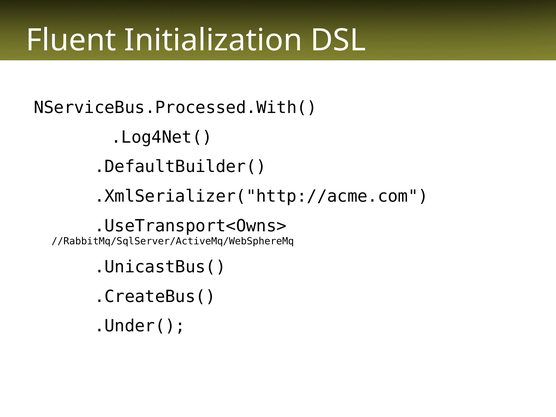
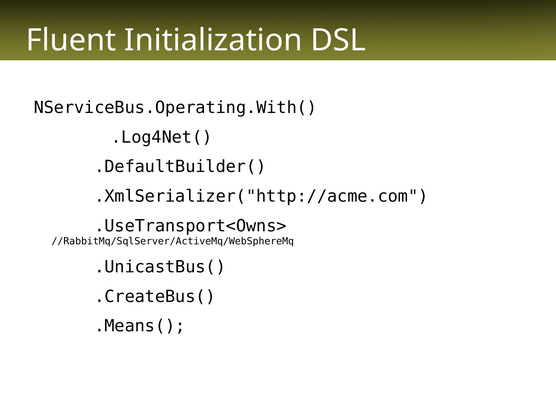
NServiceBus.Processed.With(: NServiceBus.Processed.With( -> NServiceBus.Operating.With(
.Under(: .Under( -> .Means(
